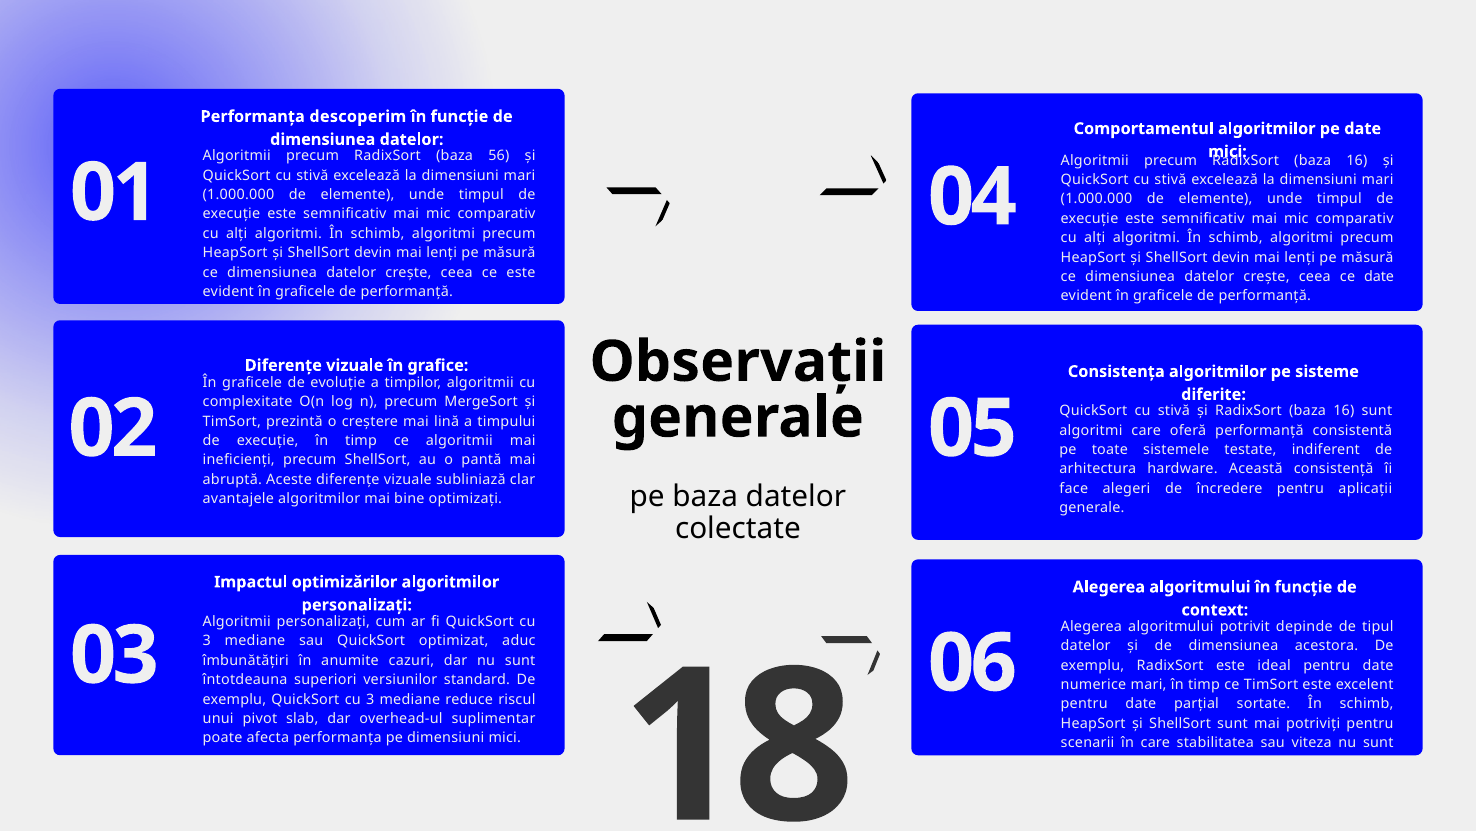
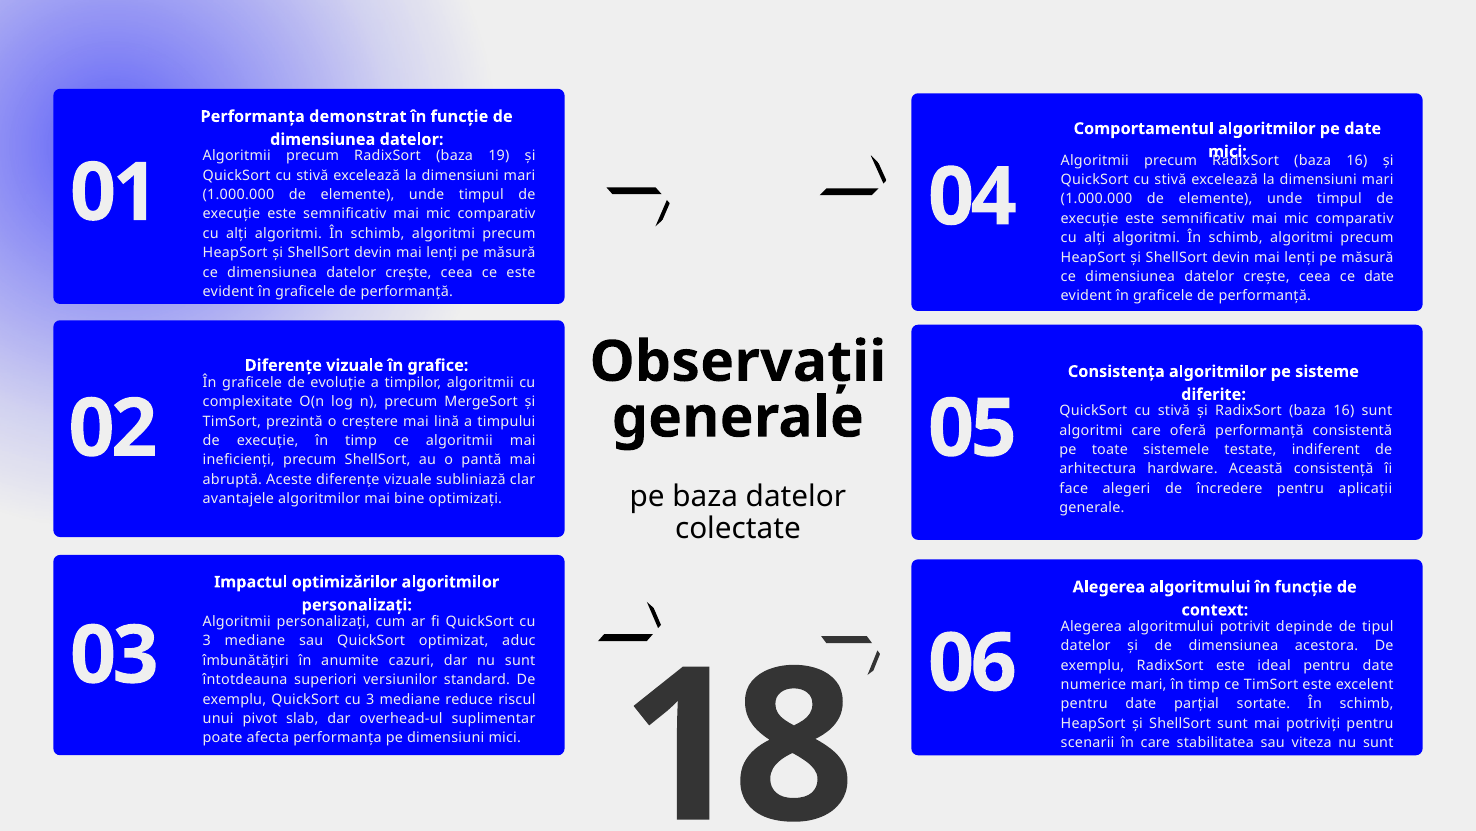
descoperim: descoperim -> demonstrat
56: 56 -> 19
